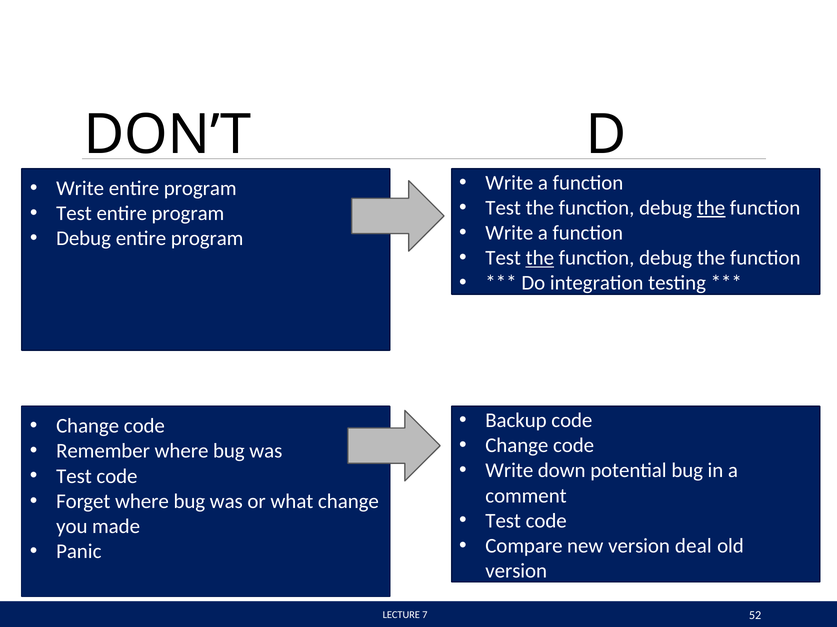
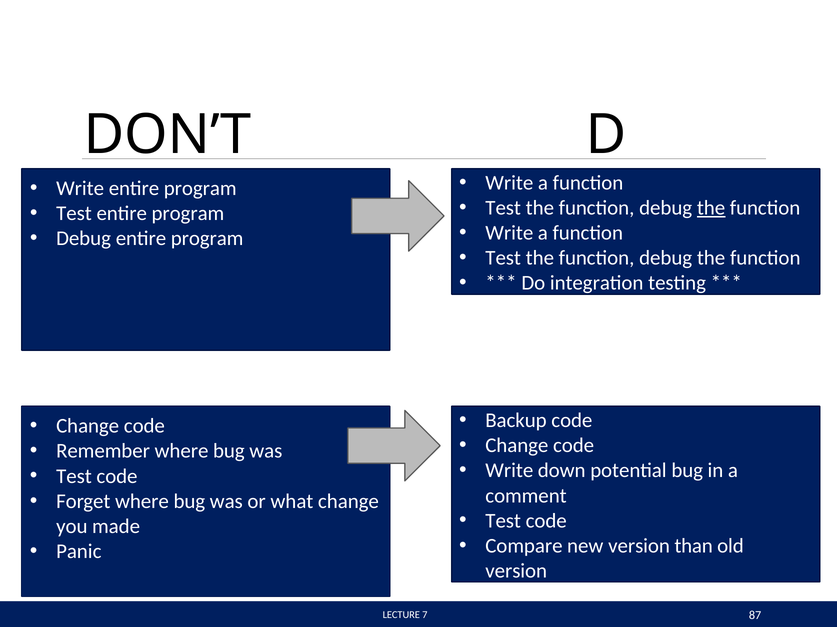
the at (540, 258) underline: present -> none
deal: deal -> than
52: 52 -> 87
